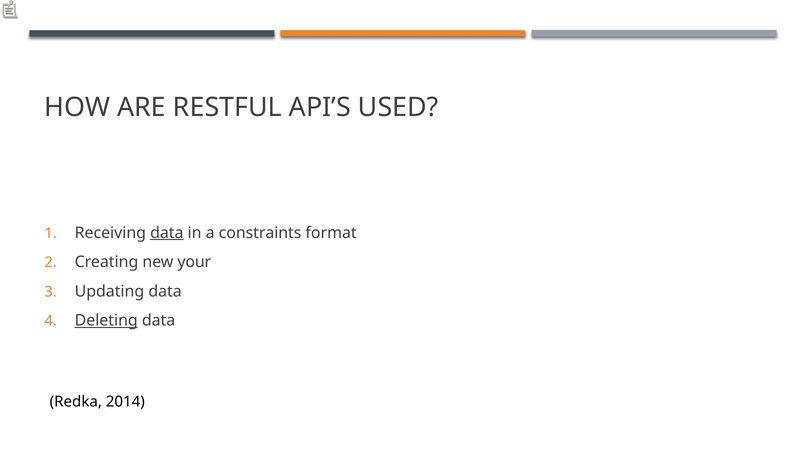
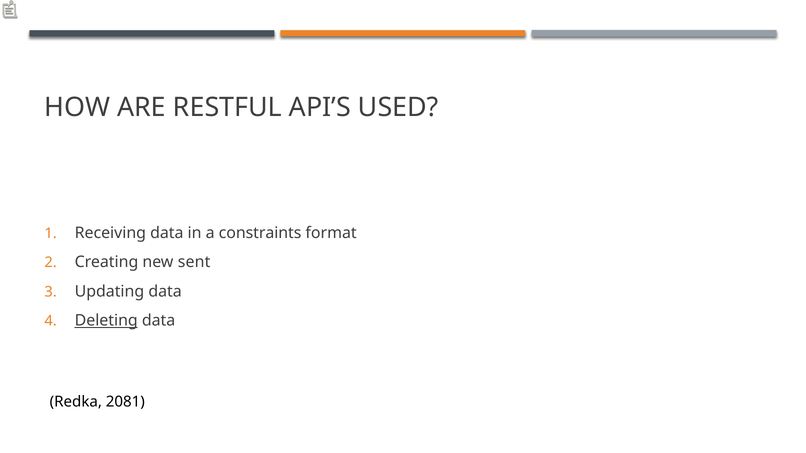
data at (167, 233) underline: present -> none
your: your -> sent
2014: 2014 -> 2081
